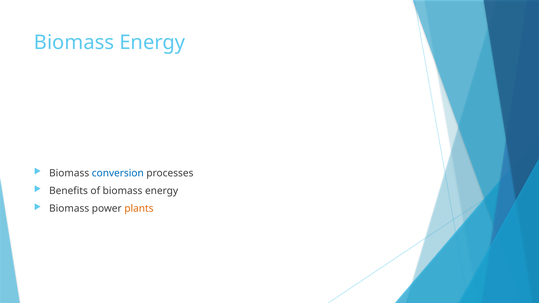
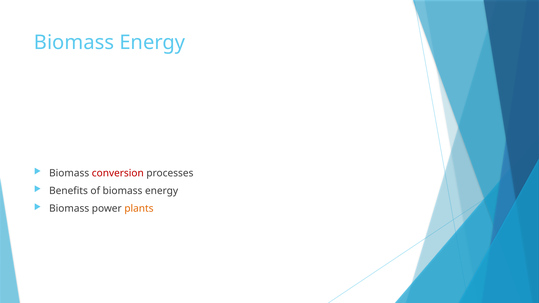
conversion colour: blue -> red
